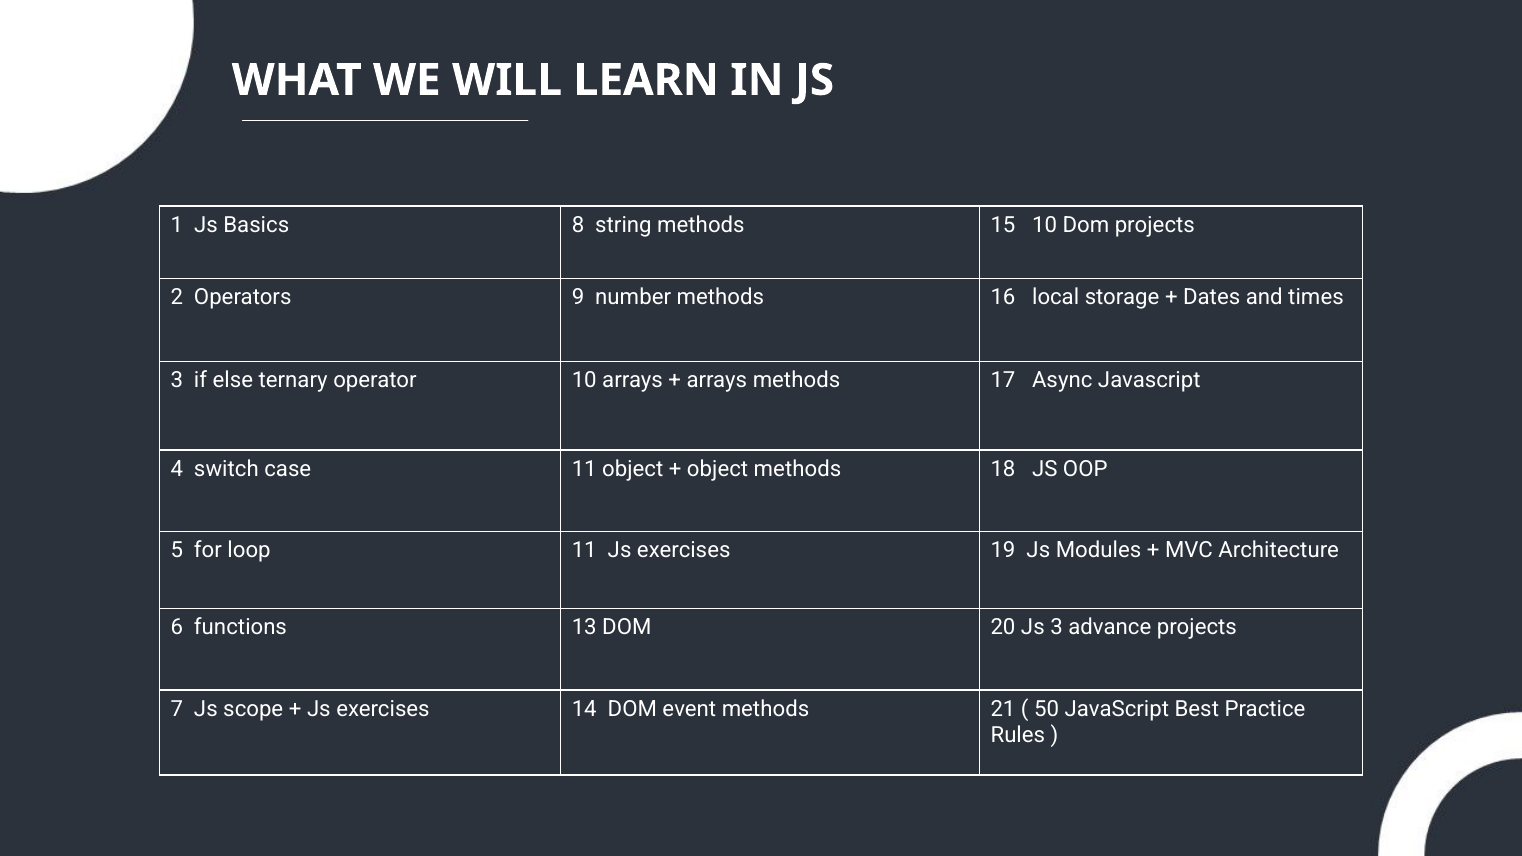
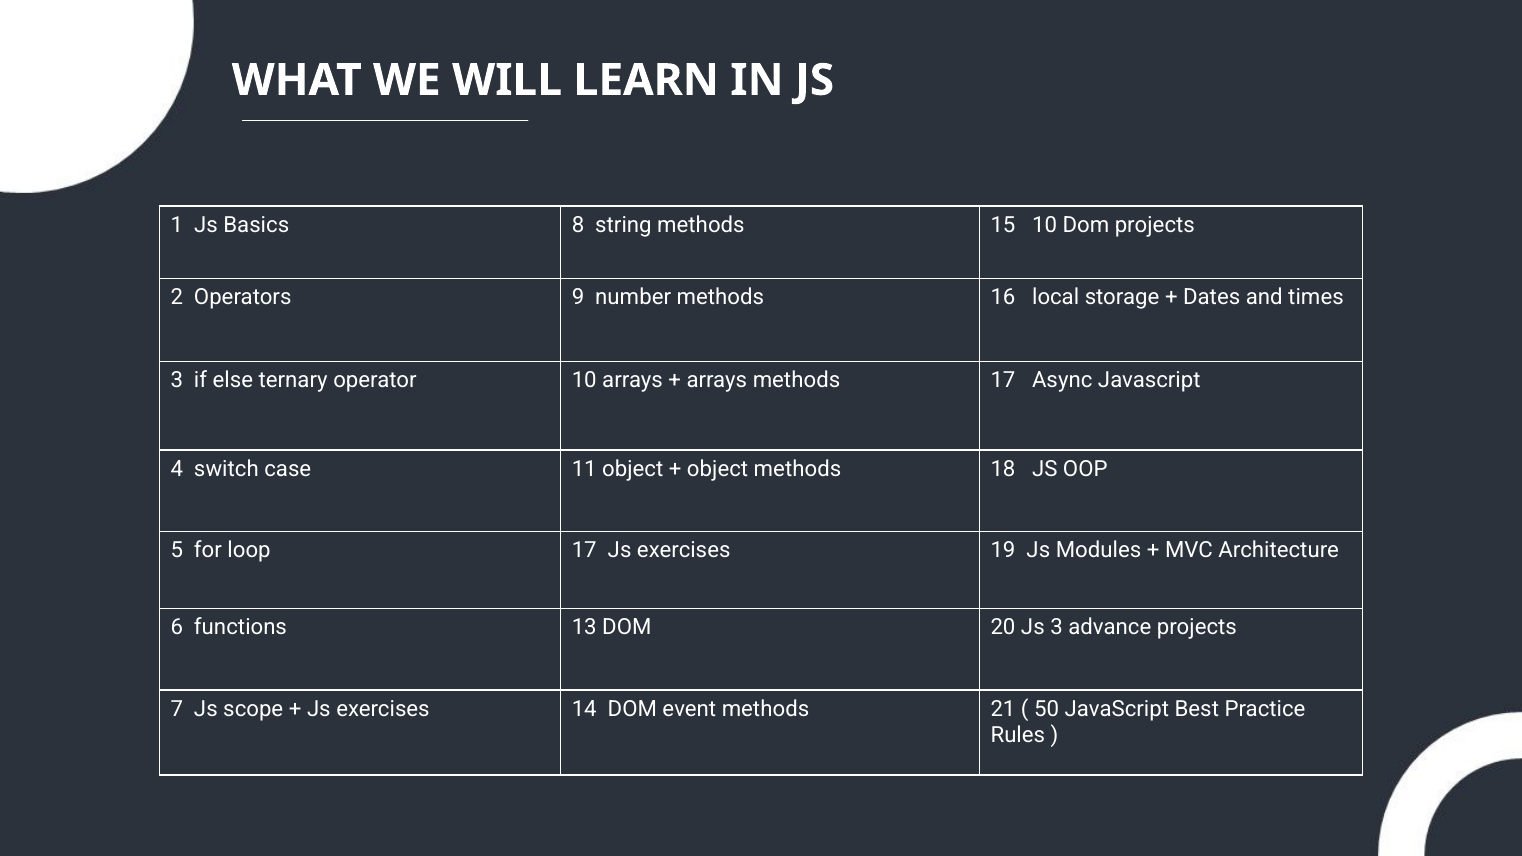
loop 11: 11 -> 17
